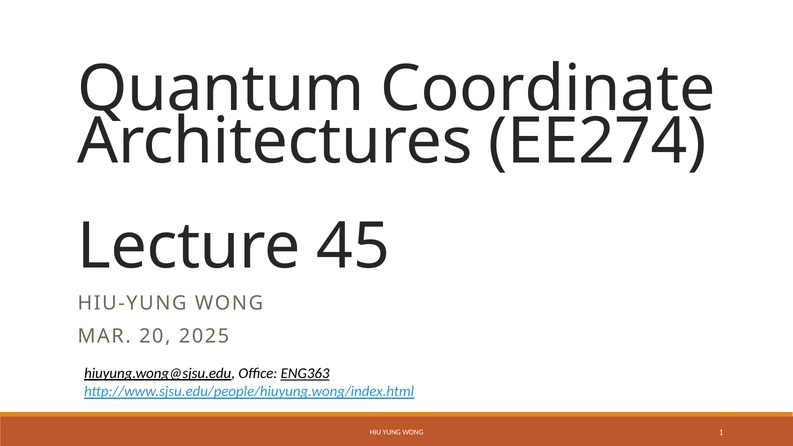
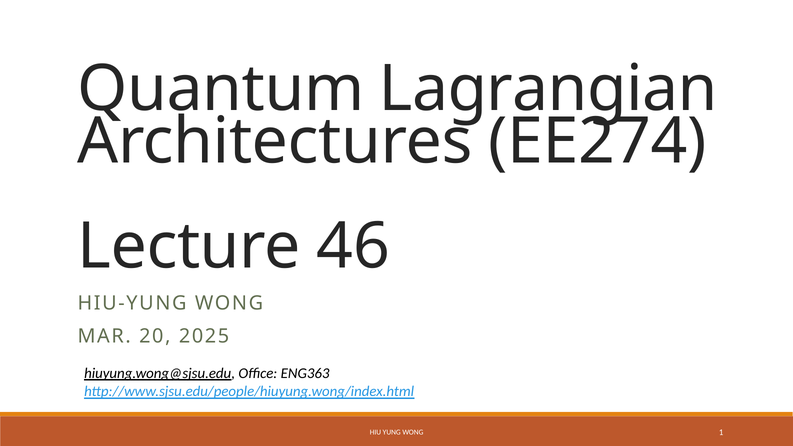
Coordinate: Coordinate -> Lagrangian
45: 45 -> 46
ENG363 underline: present -> none
